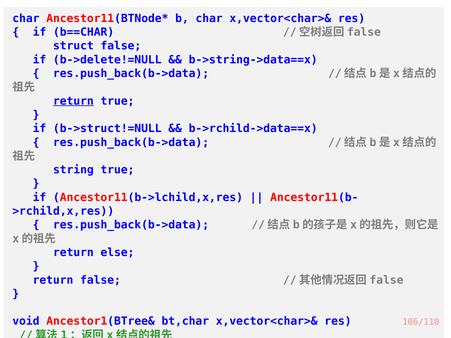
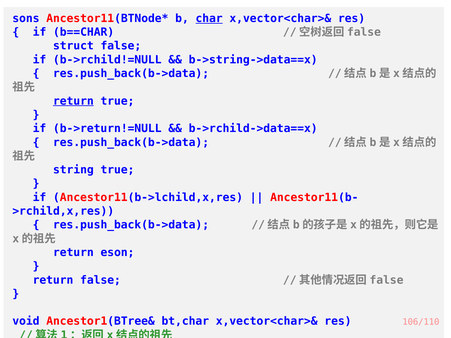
char at (26, 18): char -> sons
char at (209, 18) underline: none -> present
b->delete!=NULL: b->delete!=NULL -> b->rchild!=NULL
b->struct!=NULL: b->struct!=NULL -> b->return!=NULL
else: else -> eson
